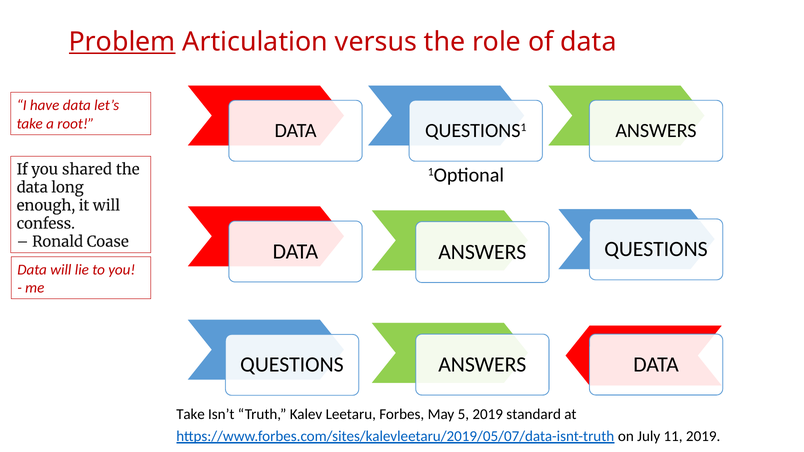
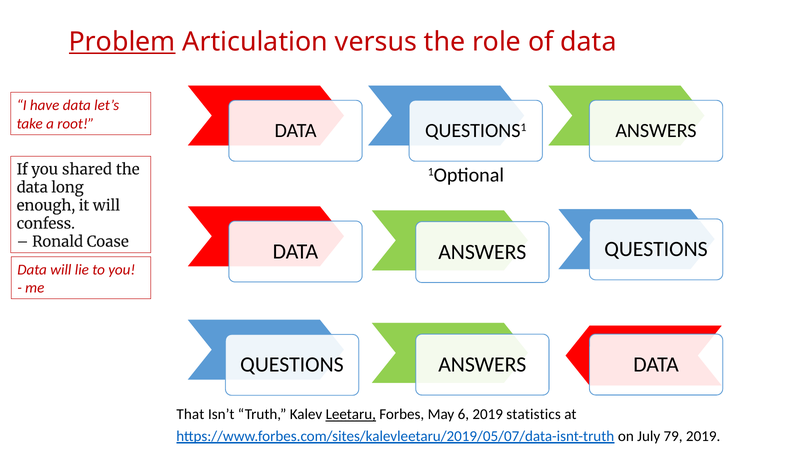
Take at (191, 415): Take -> That
Leetaru underline: none -> present
5: 5 -> 6
standard: standard -> statistics
11: 11 -> 79
